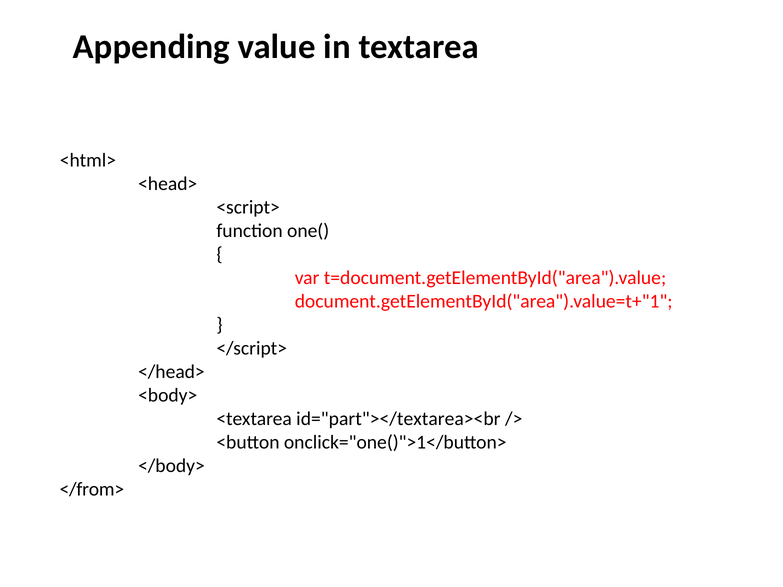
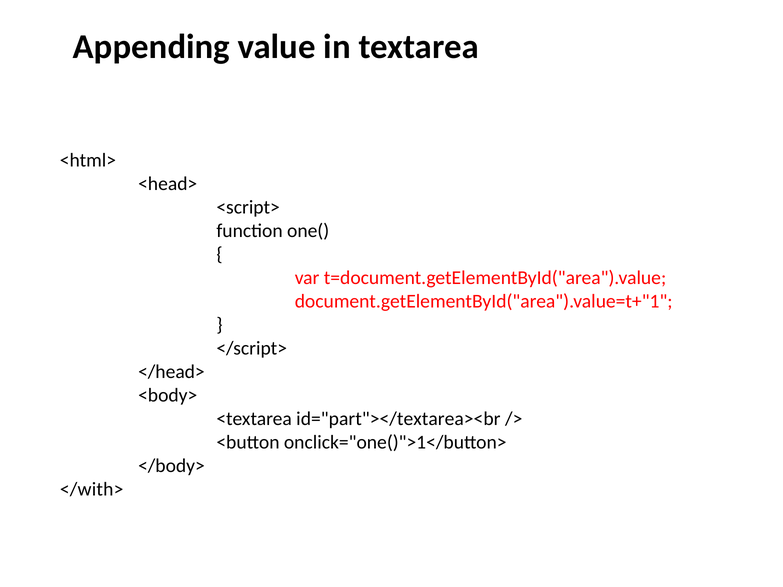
</from>: </from> -> </with>
